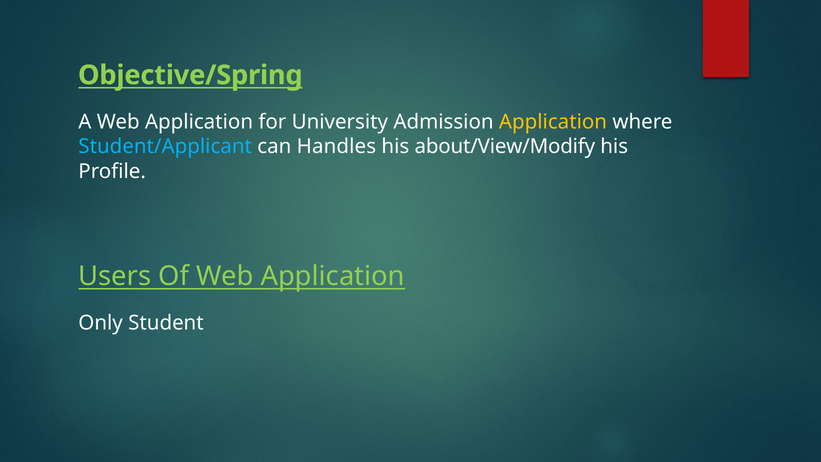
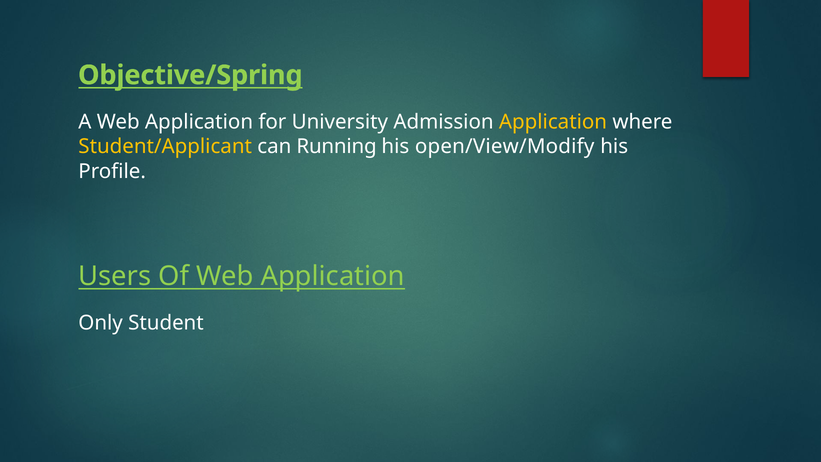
Student/Applicant colour: light blue -> yellow
Handles: Handles -> Running
about/View/Modify: about/View/Modify -> open/View/Modify
